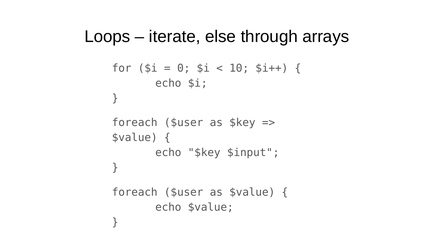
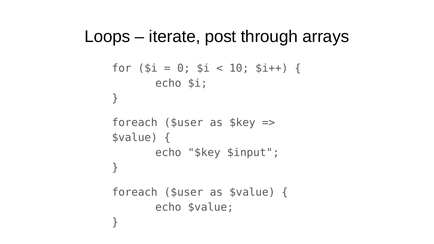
else: else -> post
